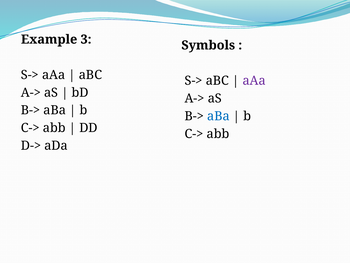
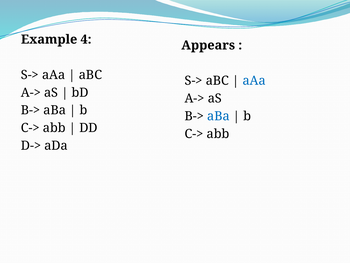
3: 3 -> 4
Symbols: Symbols -> Appears
aAa at (254, 81) colour: purple -> blue
